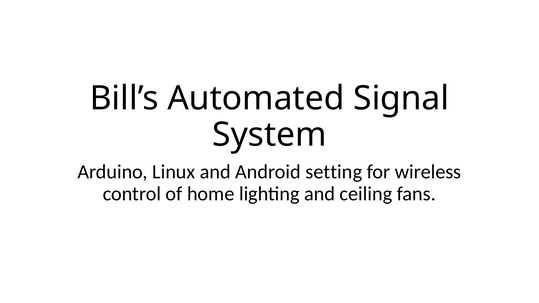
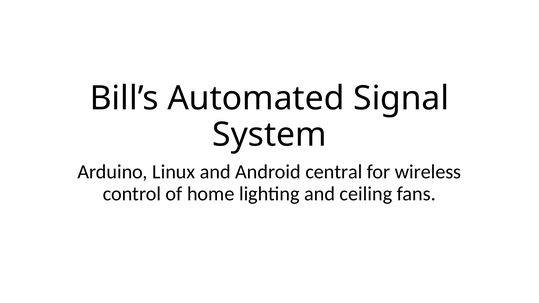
setting: setting -> central
